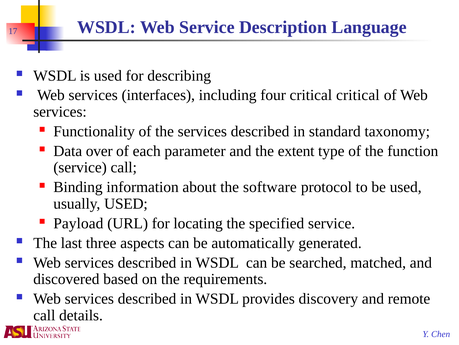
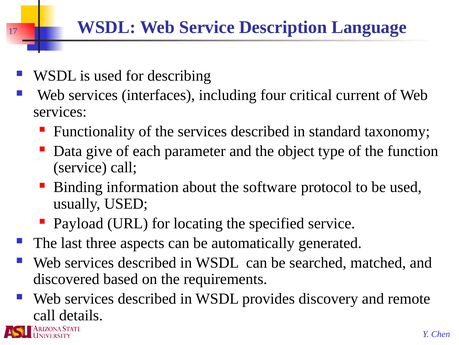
critical critical: critical -> current
over: over -> give
extent: extent -> object
